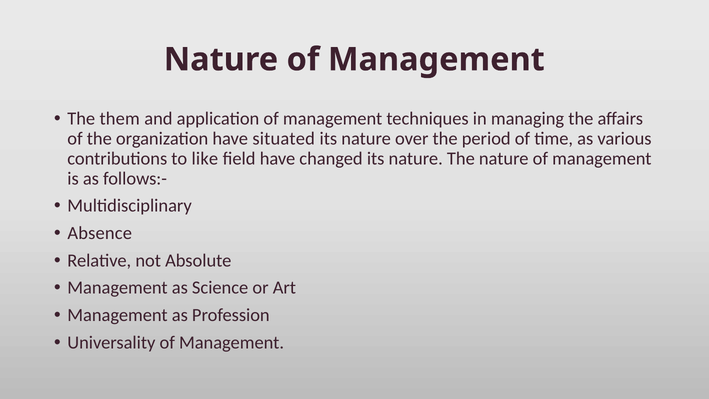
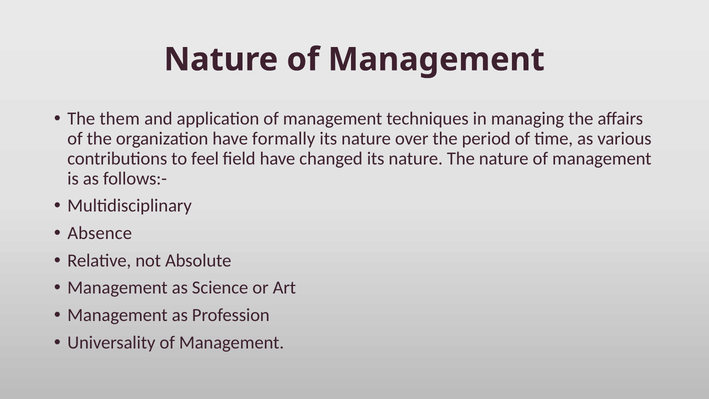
situated: situated -> formally
like: like -> feel
